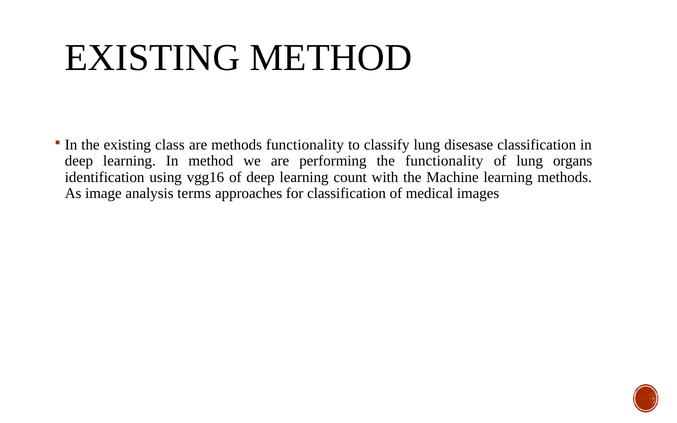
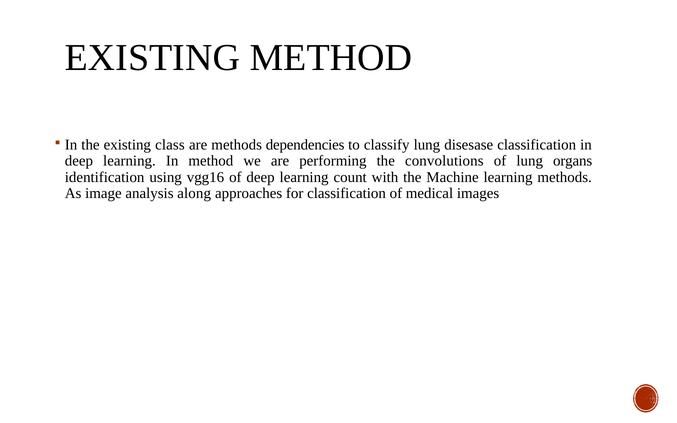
methods functionality: functionality -> dependencies
the functionality: functionality -> convolutions
terms: terms -> along
